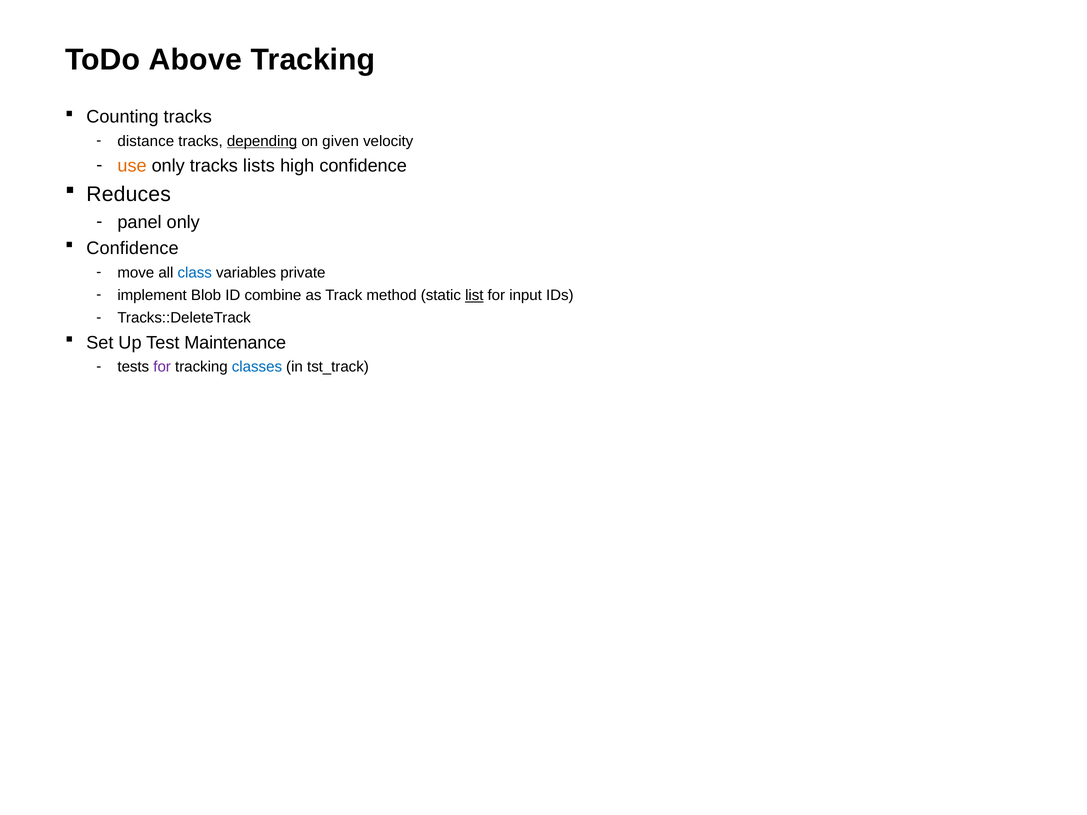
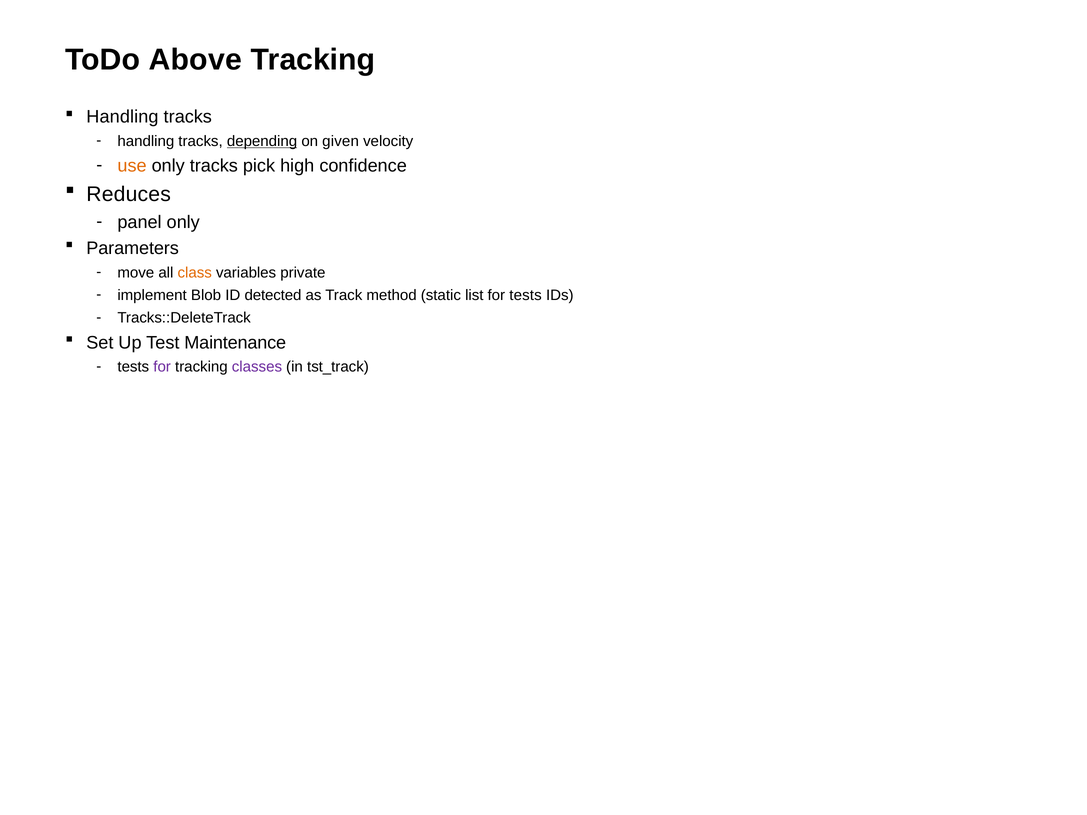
Counting at (123, 117): Counting -> Handling
distance at (146, 141): distance -> handling
lists: lists -> pick
Confidence at (132, 248): Confidence -> Parameters
class colour: blue -> orange
combine: combine -> detected
list underline: present -> none
for input: input -> tests
classes colour: blue -> purple
